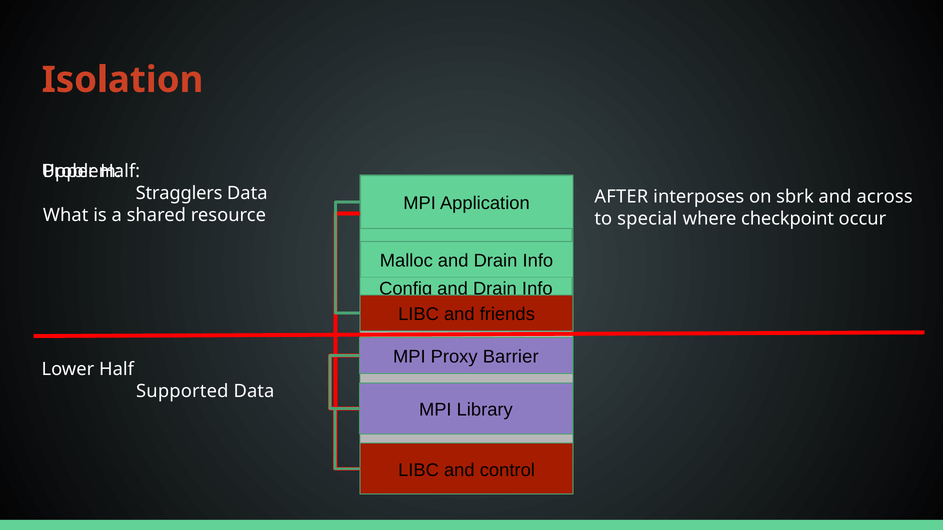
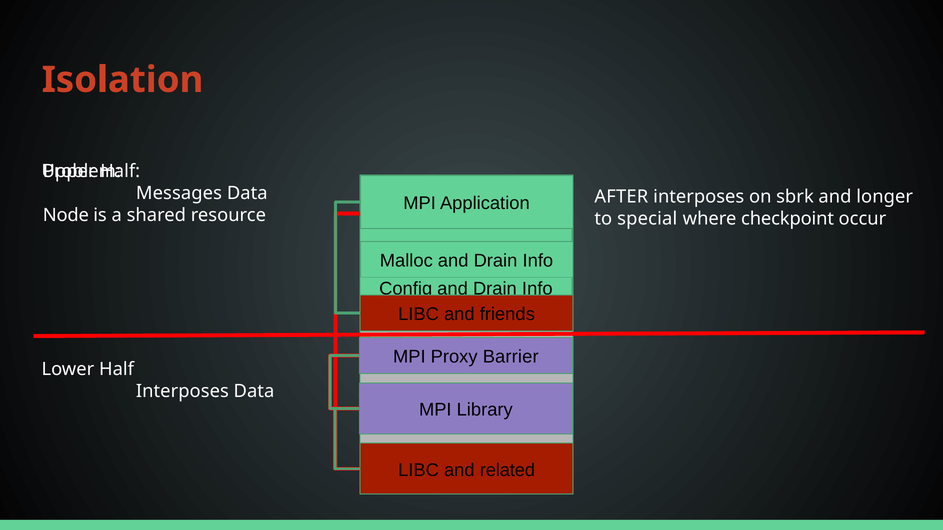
Stragglers: Stragglers -> Messages
across: across -> longer
What: What -> Node
Supported at (182, 392): Supported -> Interposes
control: control -> related
